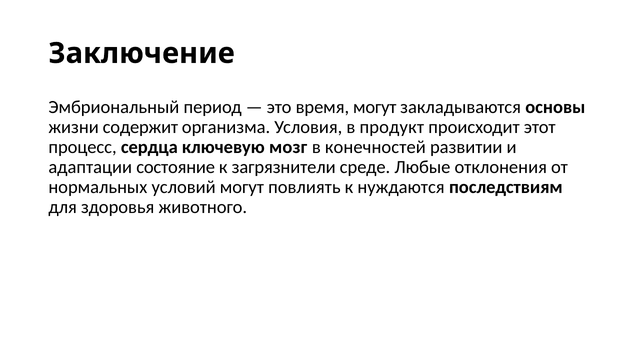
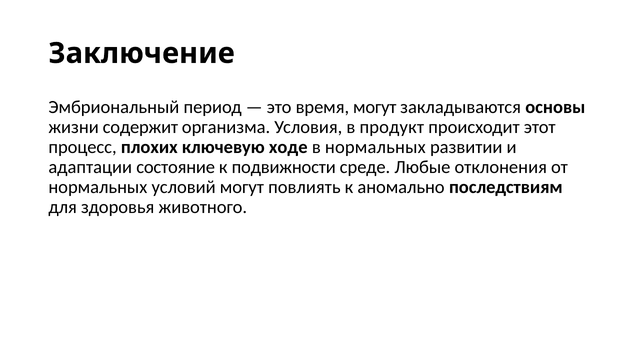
сердца: сердца -> плохих
мозг: мозг -> ходе
в конечностей: конечностей -> нормальных
загрязнители: загрязнители -> подвижности
нуждаются: нуждаются -> аномально
